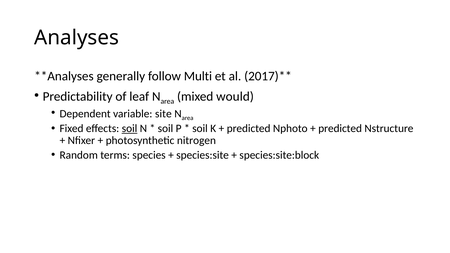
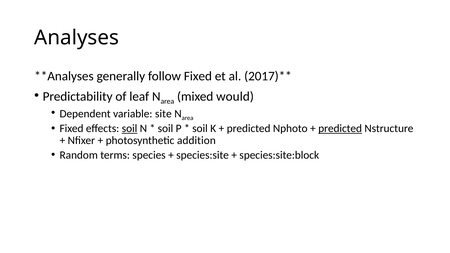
follow Multi: Multi -> Fixed
predicted at (340, 129) underline: none -> present
nitrogen: nitrogen -> addition
